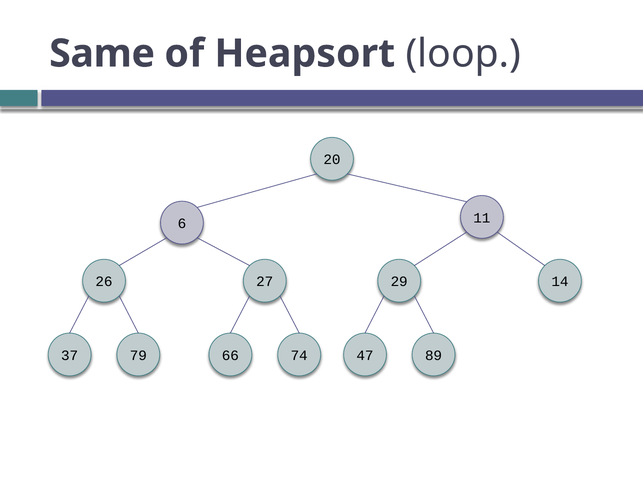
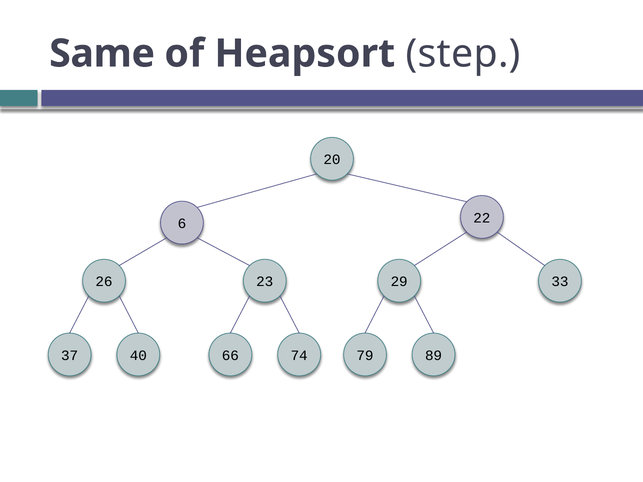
loop: loop -> step
11: 11 -> 22
27: 27 -> 23
14: 14 -> 33
79: 79 -> 40
47: 47 -> 79
